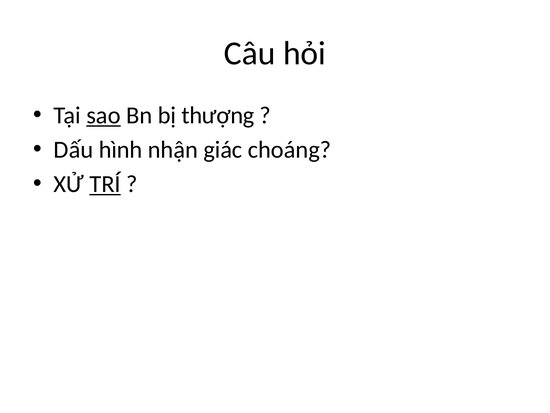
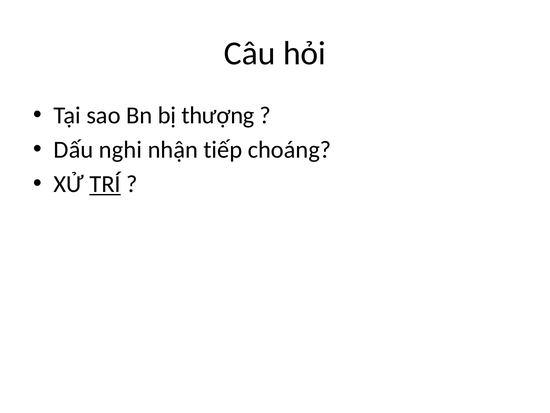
sao underline: present -> none
hình: hình -> nghi
giác: giác -> tiếp
